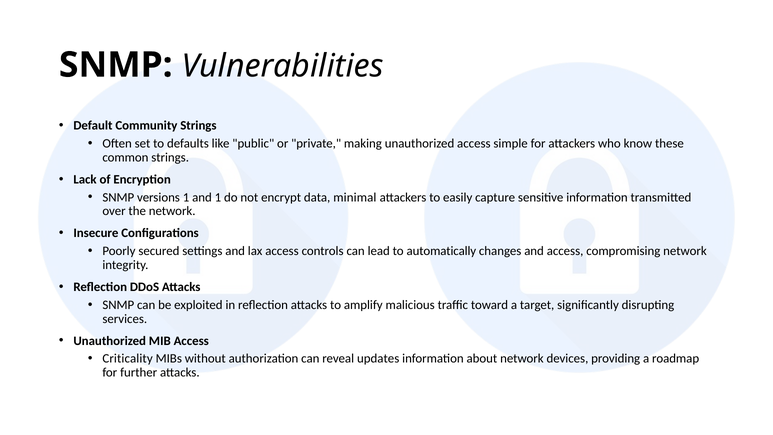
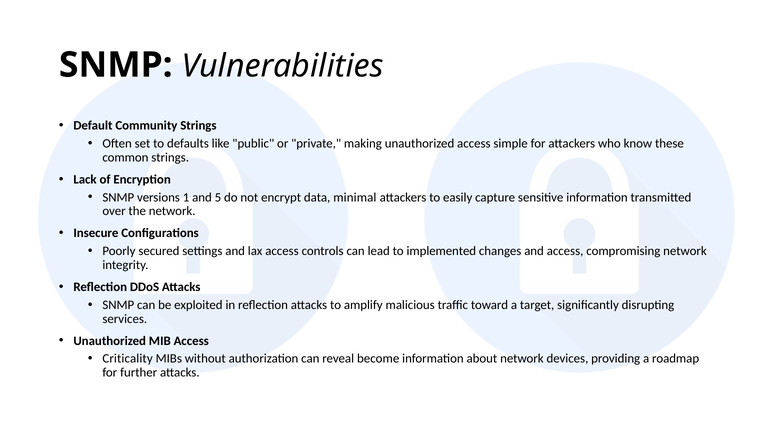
and 1: 1 -> 5
automatically: automatically -> implemented
updates: updates -> become
